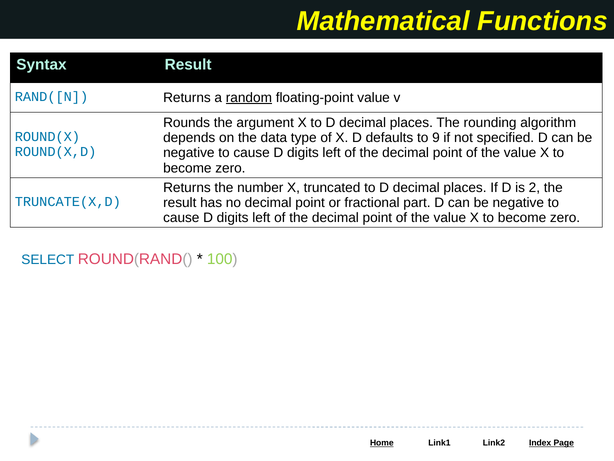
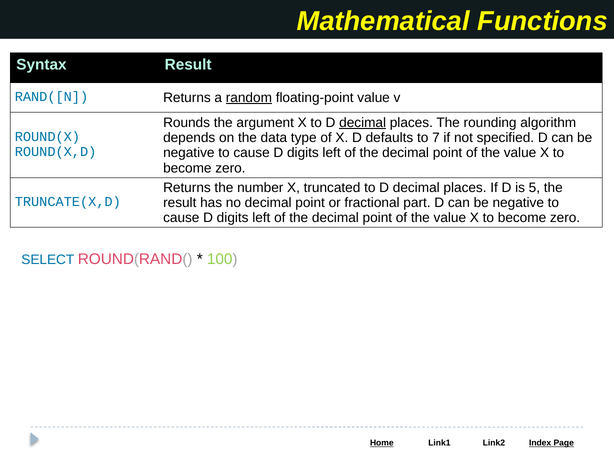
decimal at (363, 122) underline: none -> present
9: 9 -> 7
2: 2 -> 5
